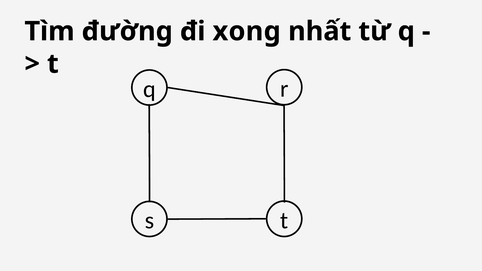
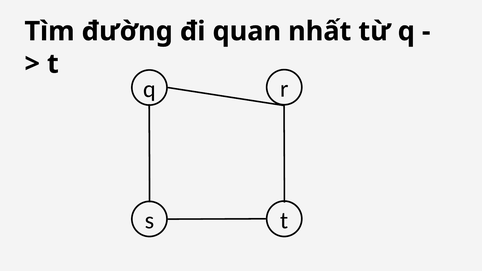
xong: xong -> quan
